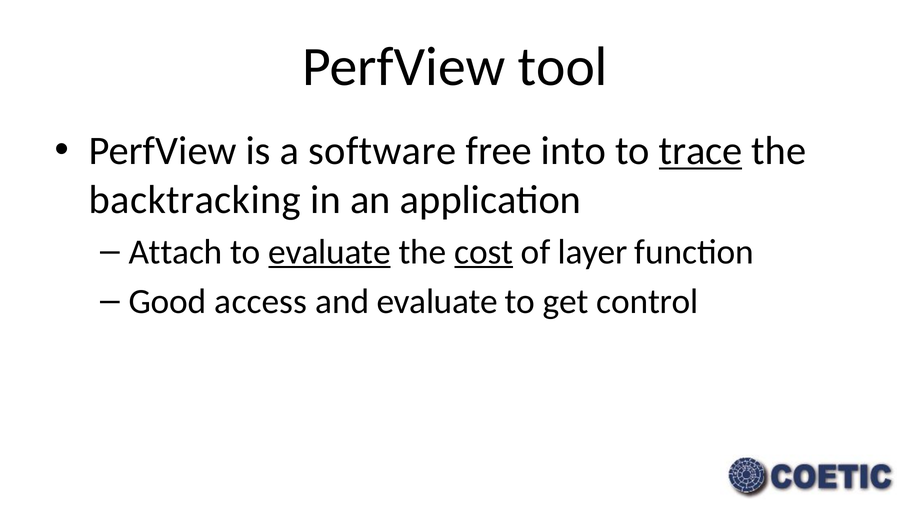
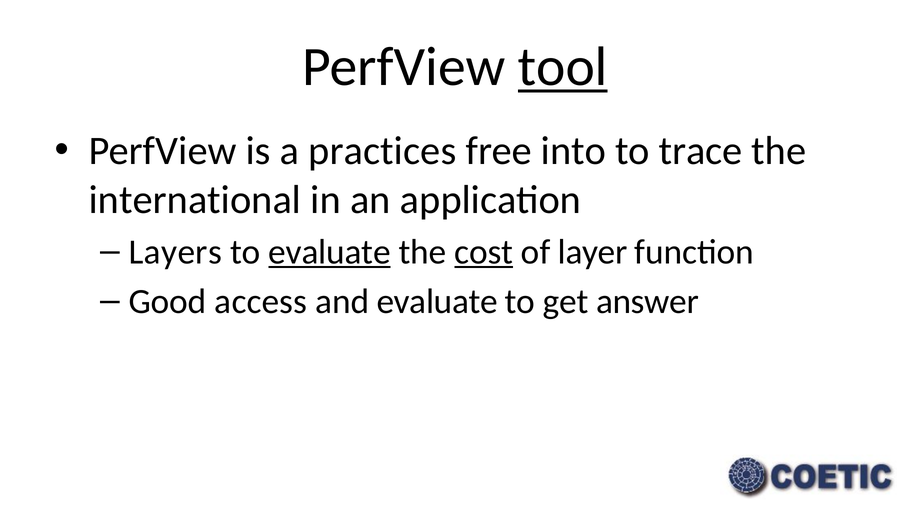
tool underline: none -> present
software: software -> practices
trace underline: present -> none
backtracking: backtracking -> international
Attach: Attach -> Layers
control: control -> answer
